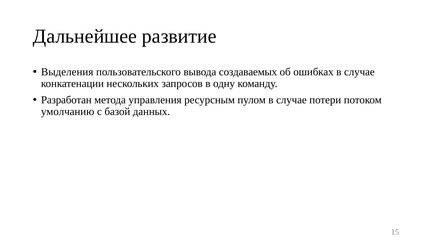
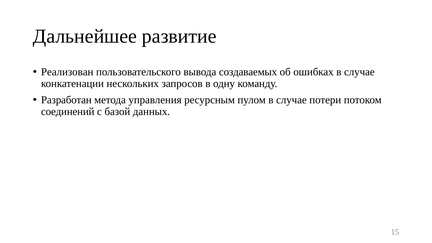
Выделения: Выделения -> Реализован
умолчанию: умолчанию -> соединений
